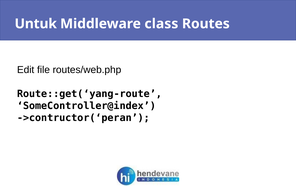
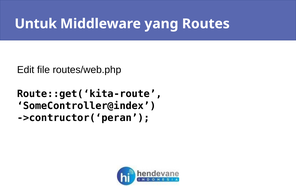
class: class -> yang
Route::get(‘yang-route: Route::get(‘yang-route -> Route::get(‘kita-route
